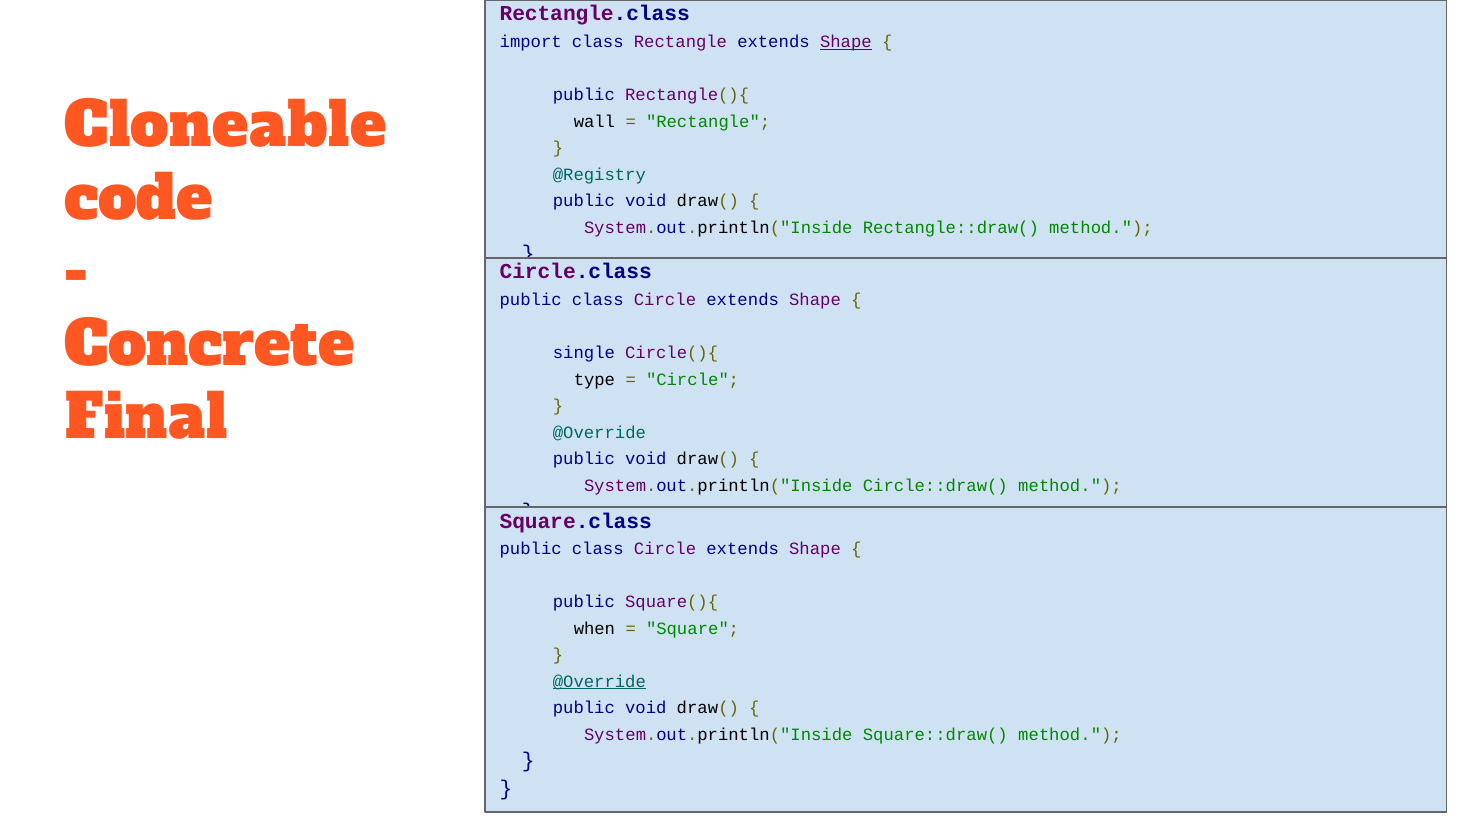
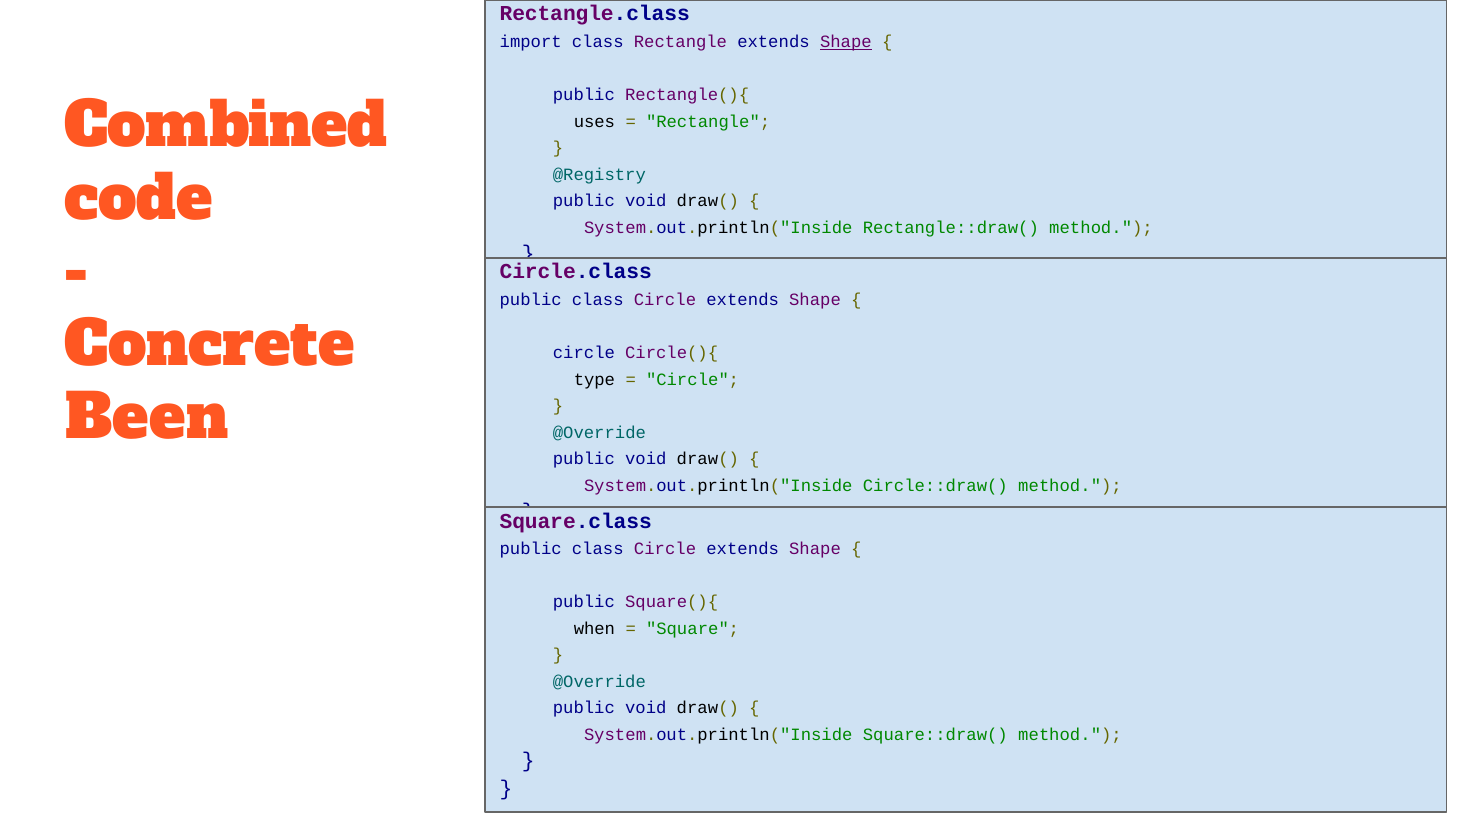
Cloneable: Cloneable -> Combined
wall: wall -> uses
single at (584, 353): single -> circle
Final: Final -> Been
@Override at (599, 681) underline: present -> none
